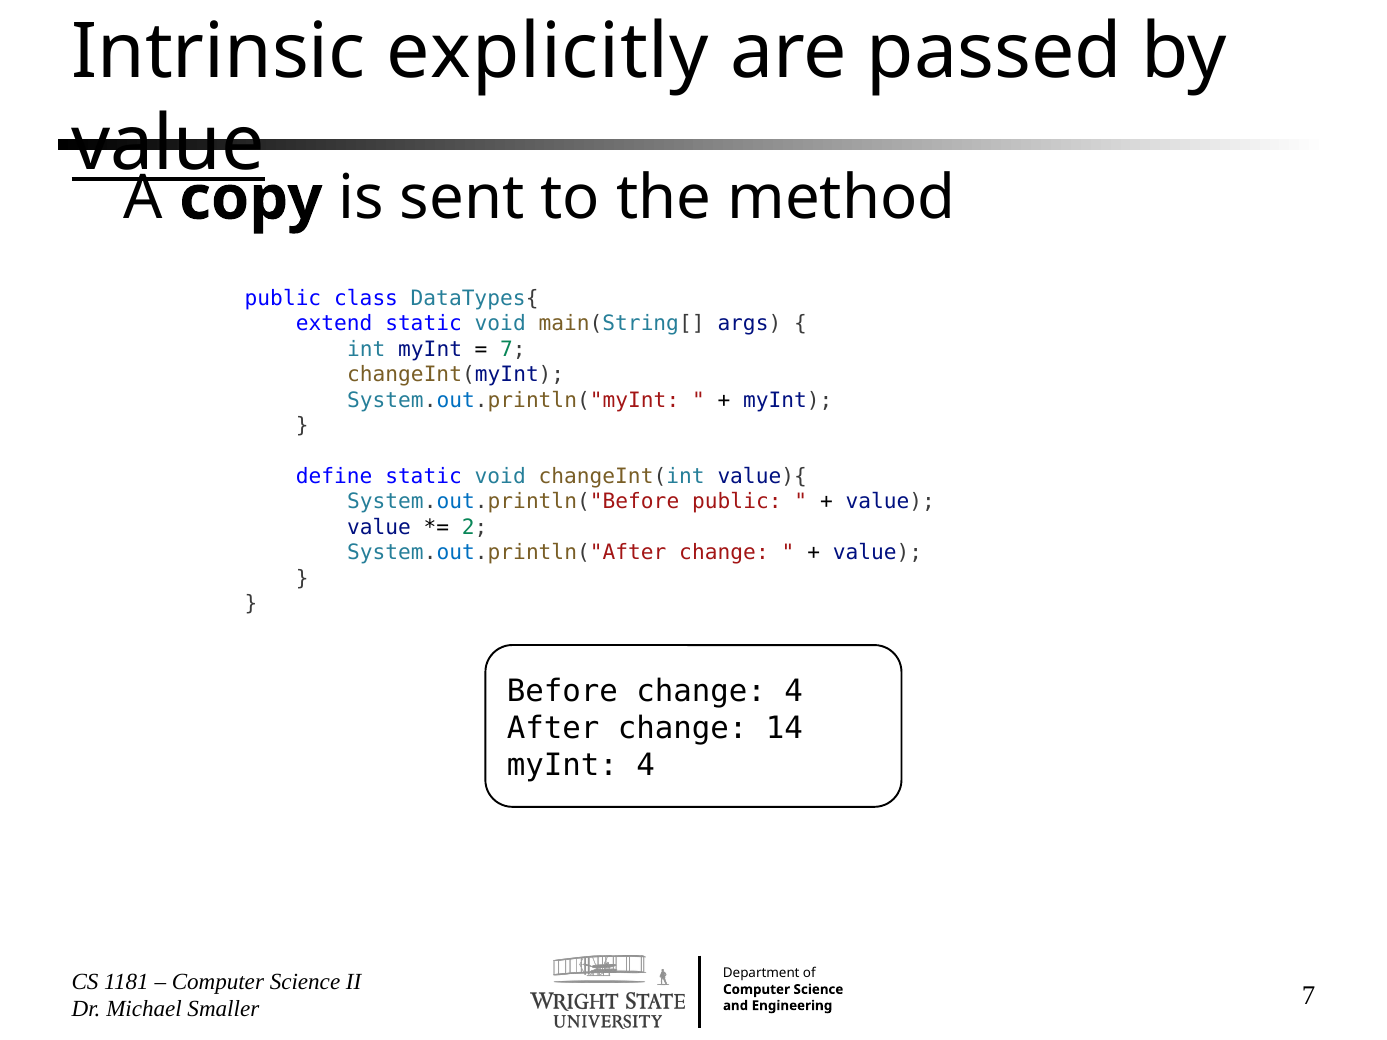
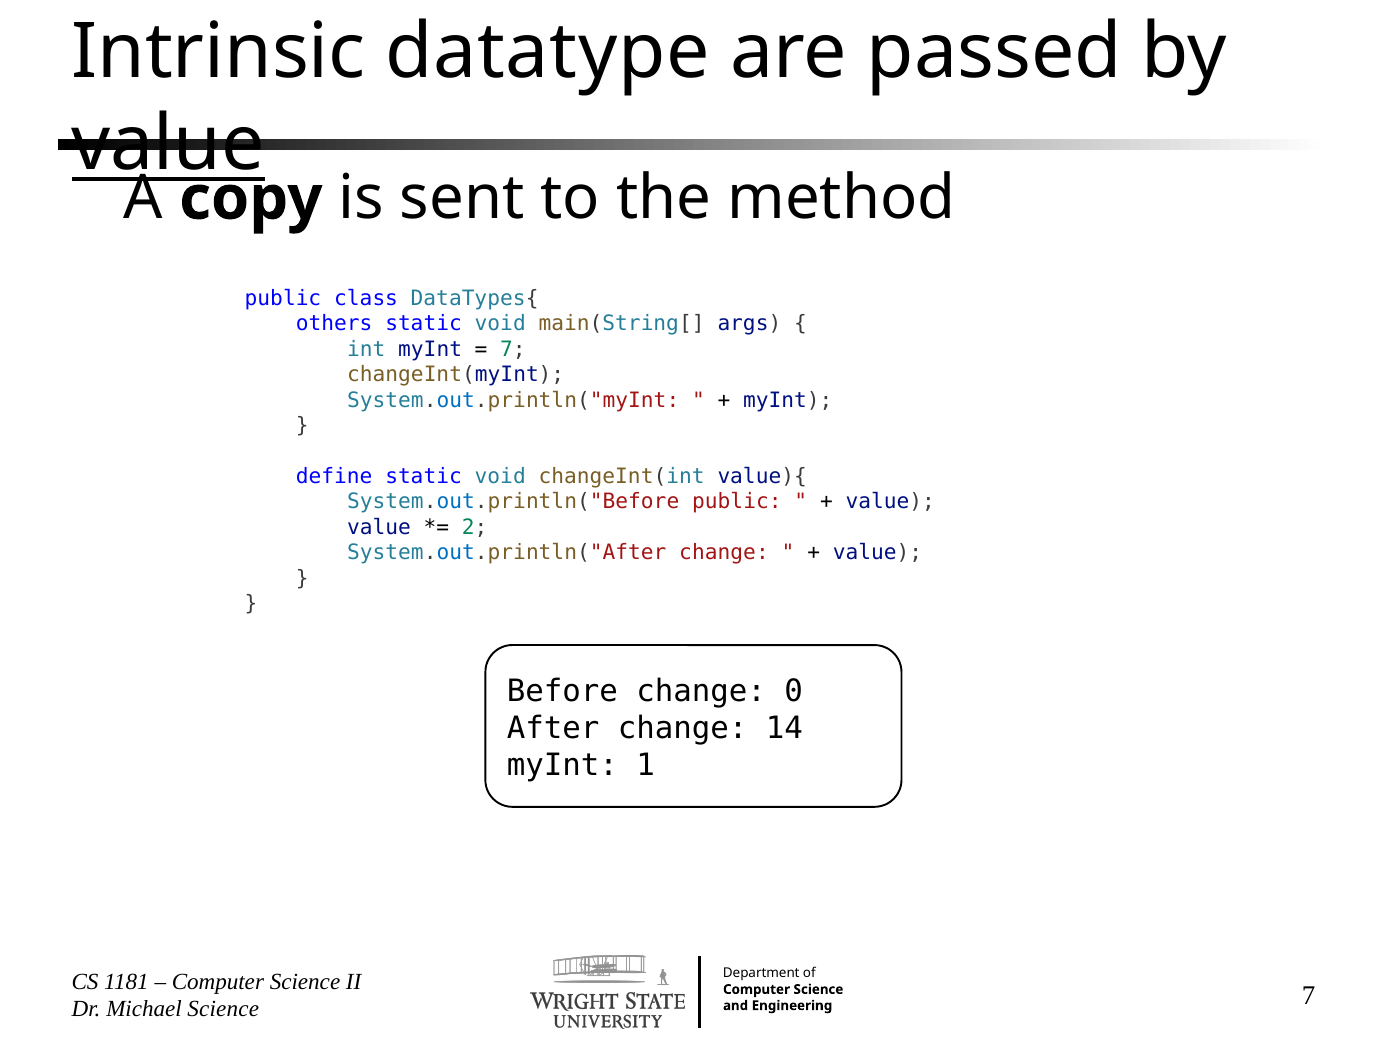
explicitly: explicitly -> datatype
extend: extend -> others
change 4: 4 -> 0
myInt 4: 4 -> 1
Michael Smaller: Smaller -> Science
